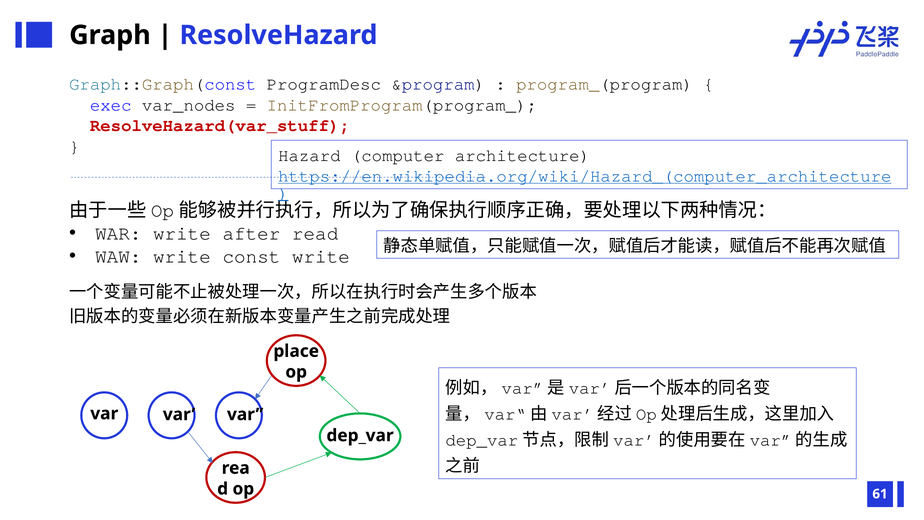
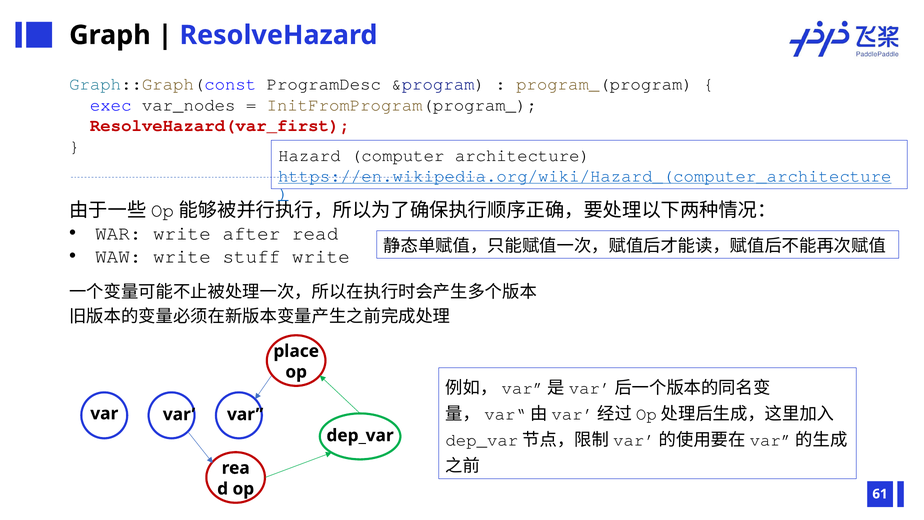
ResolveHazard(var_stuff: ResolveHazard(var_stuff -> ResolveHazard(var_first
const: const -> stuff
